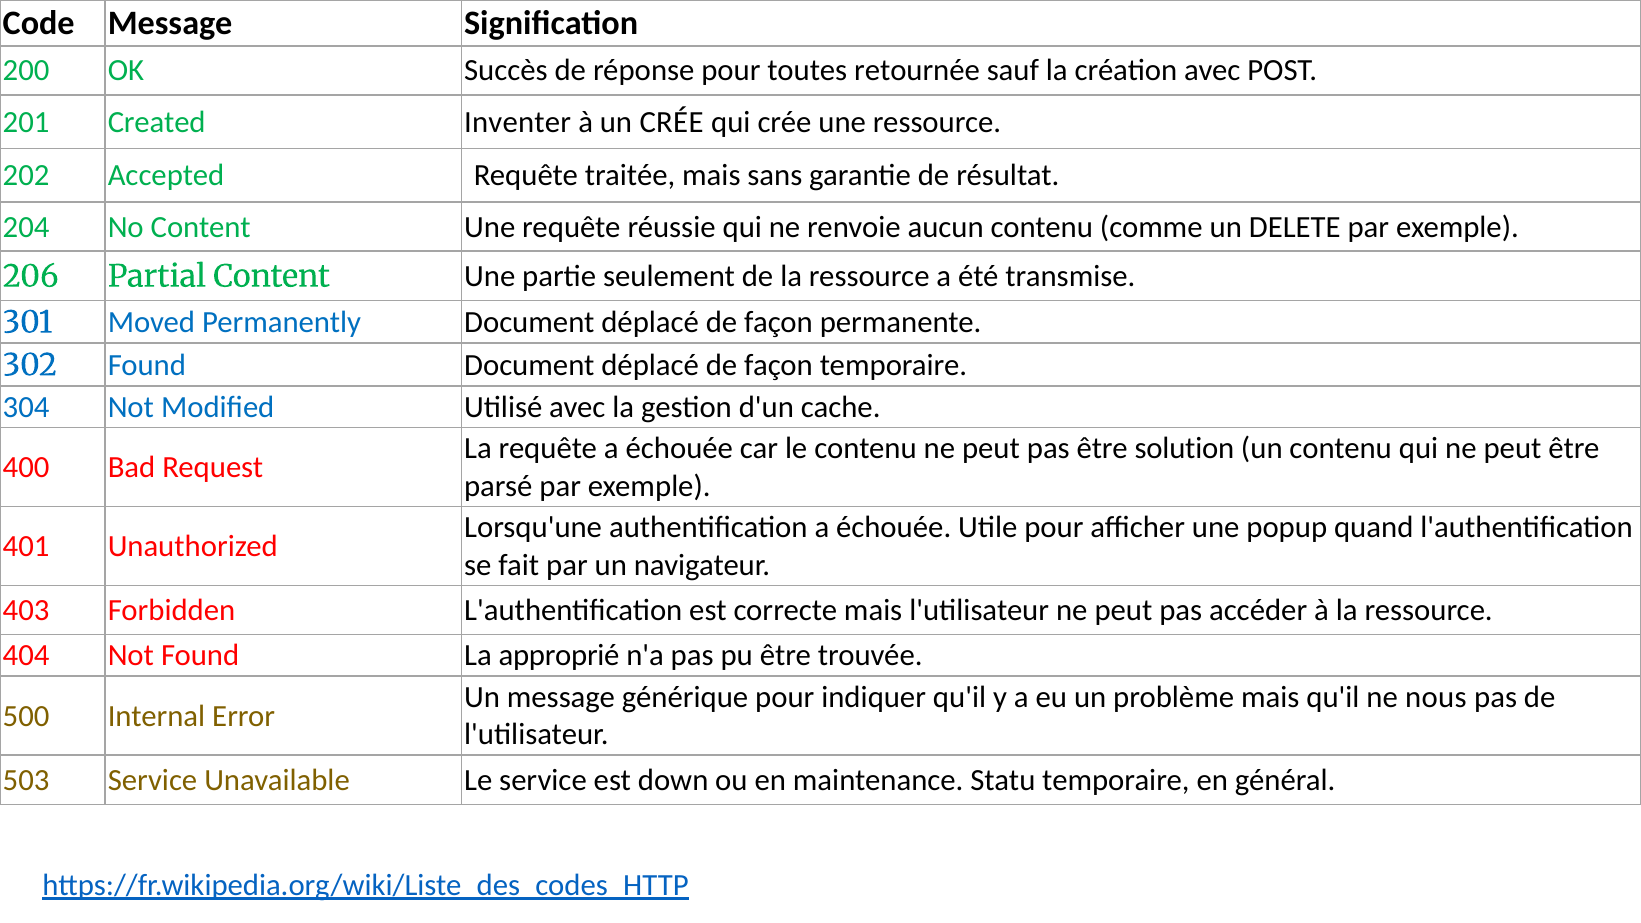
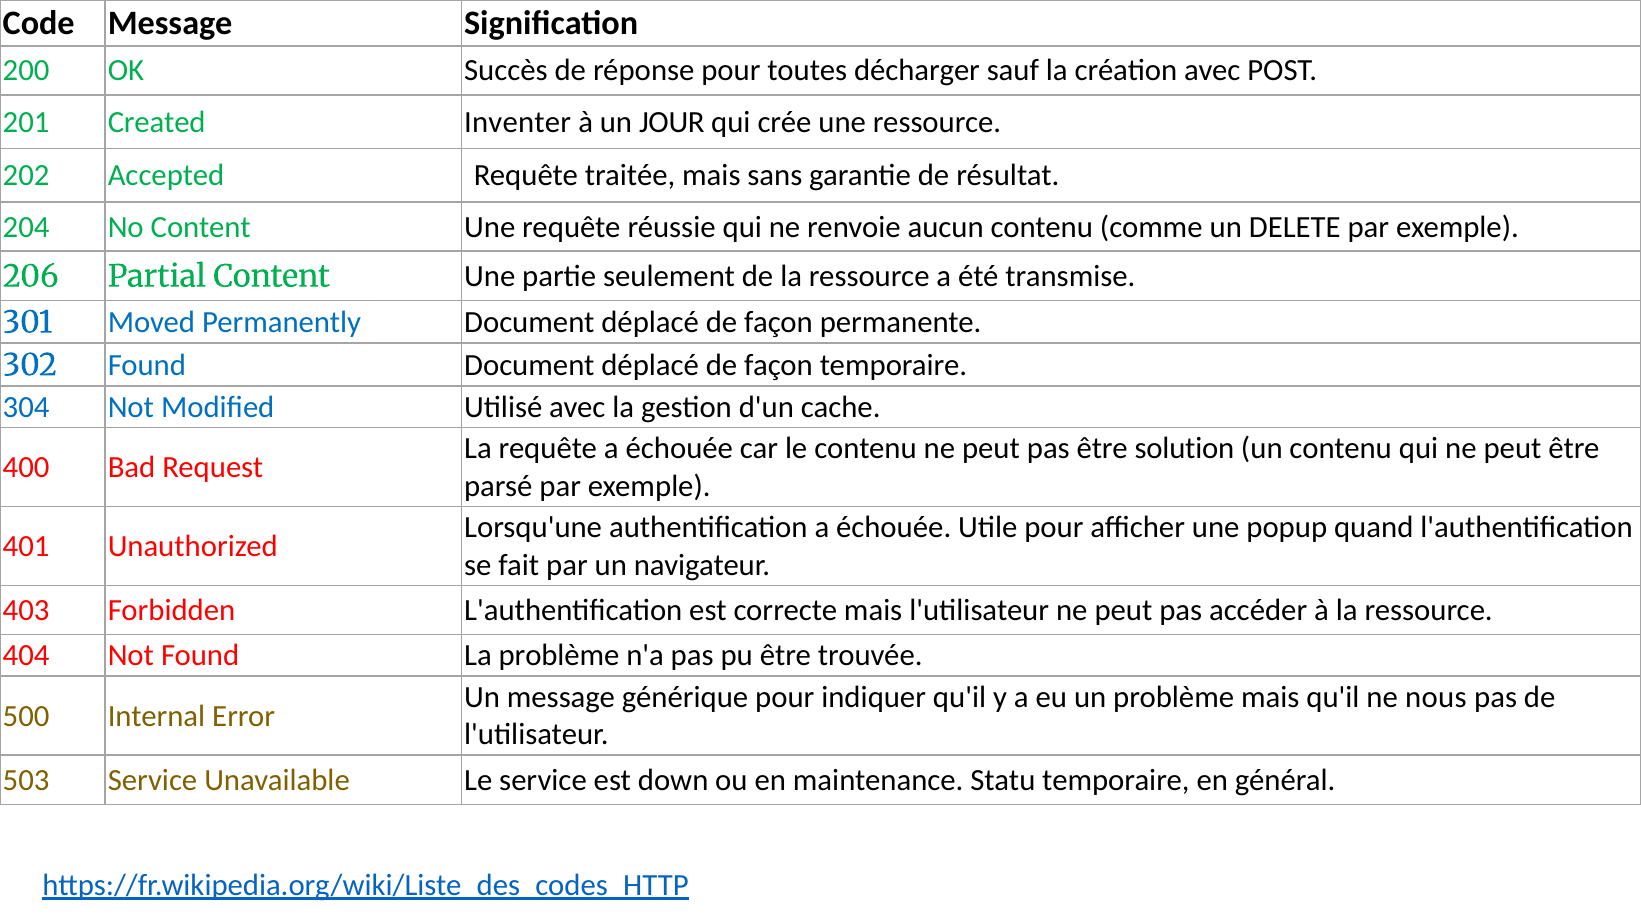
retournée: retournée -> décharger
un CRÉE: CRÉE -> JOUR
La approprié: approprié -> problème
